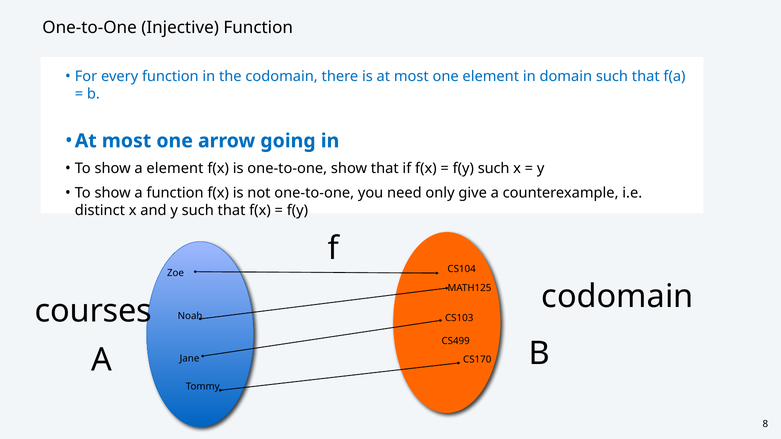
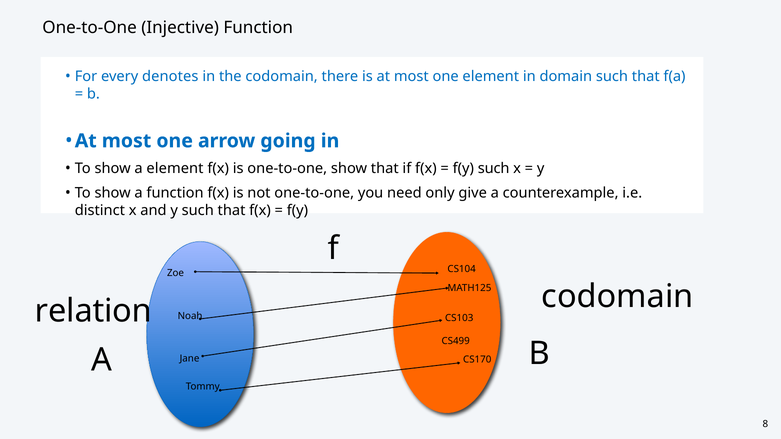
every function: function -> denotes
courses: courses -> relation
